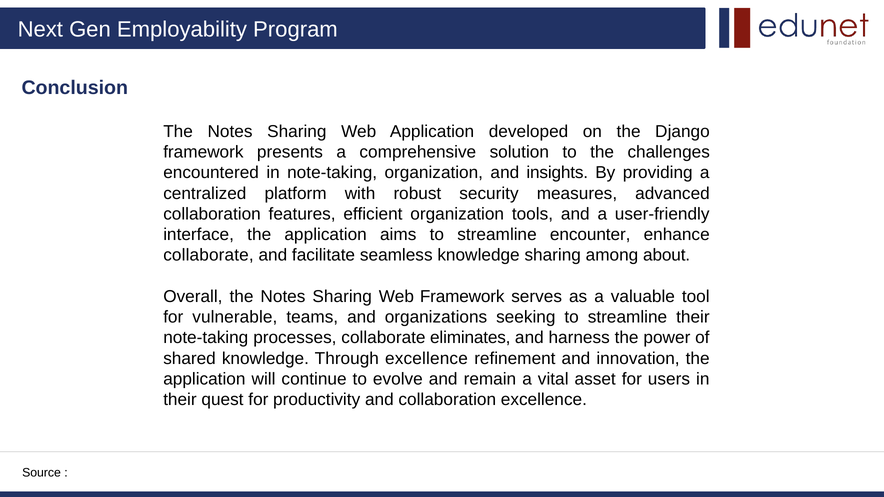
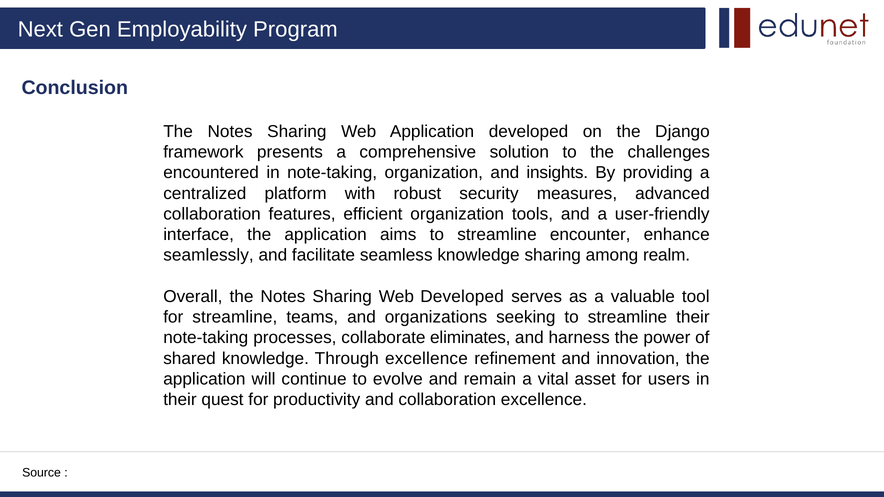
collaborate at (208, 255): collaborate -> seamlessly
about: about -> realm
Web Framework: Framework -> Developed
for vulnerable: vulnerable -> streamline
